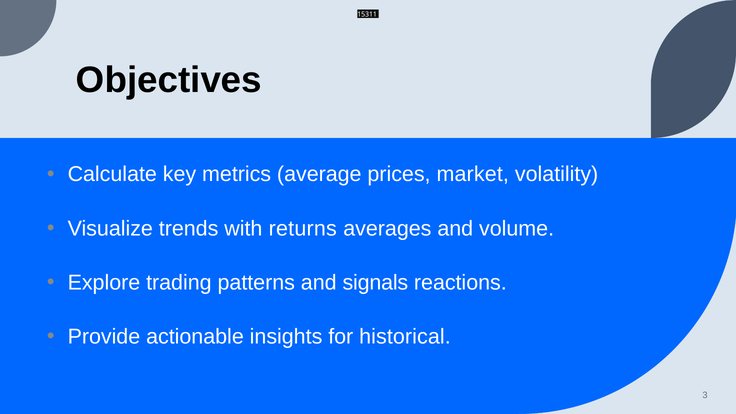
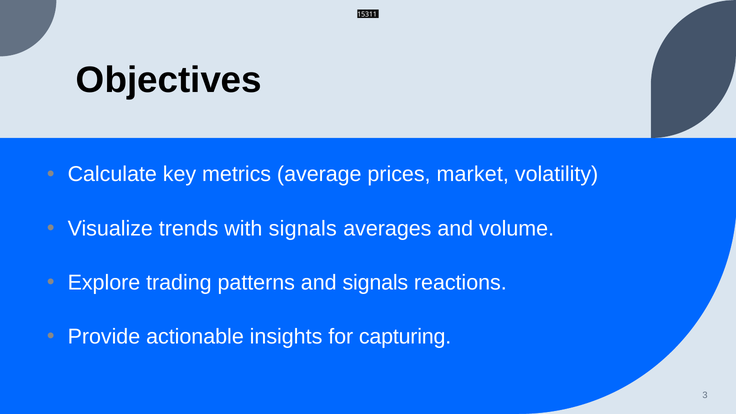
with returns: returns -> signals
historical: historical -> capturing
